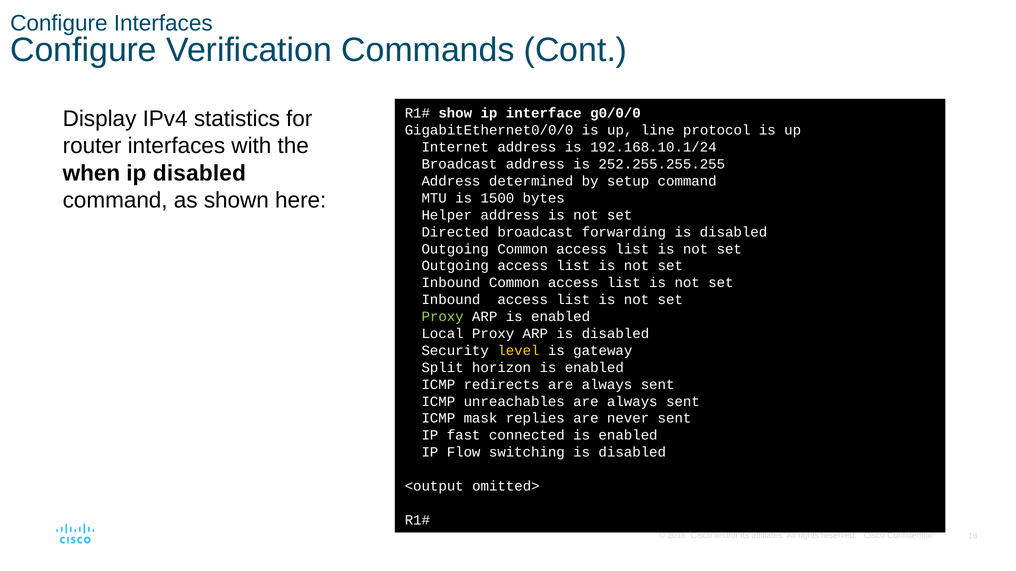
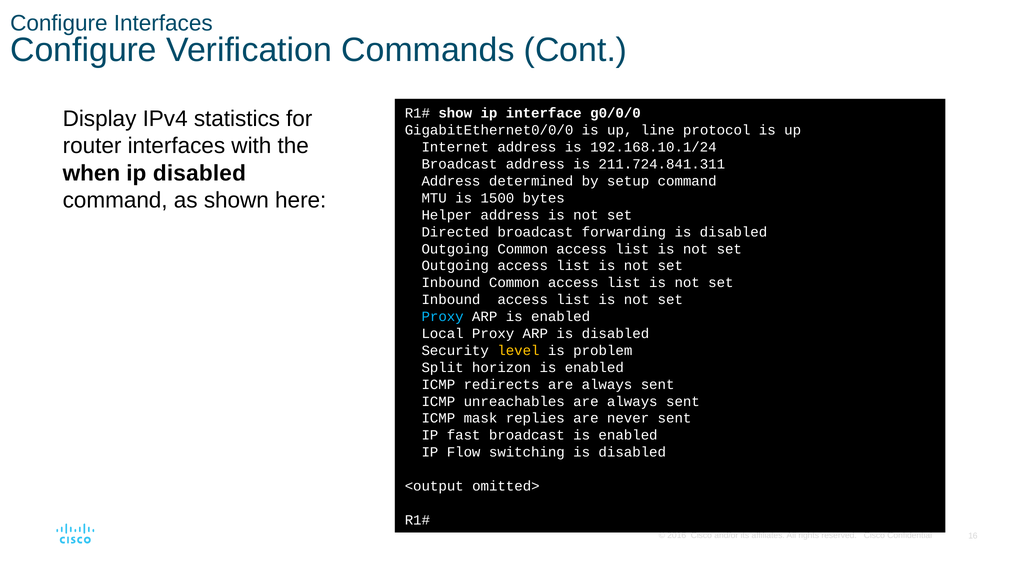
252.255.255.255: 252.255.255.255 -> 211.724.841.311
Proxy at (443, 317) colour: light green -> light blue
gateway: gateway -> problem
fast connected: connected -> broadcast
